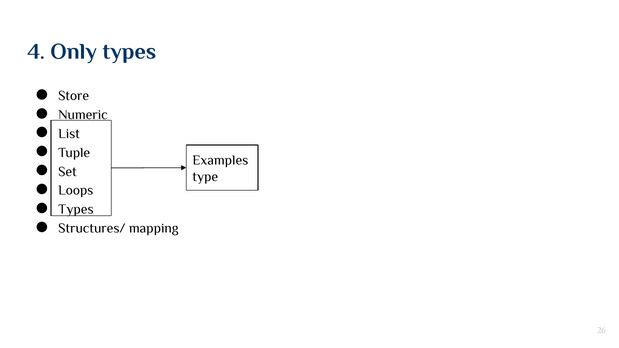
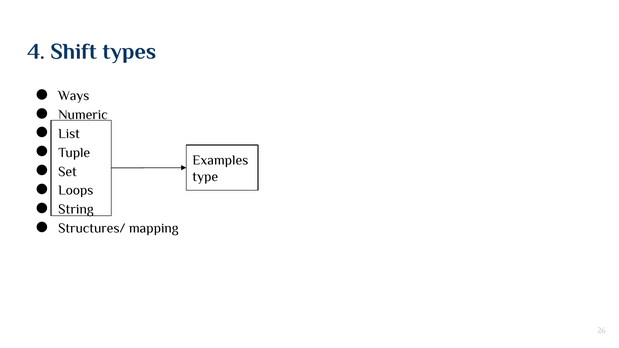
Only: Only -> Shift
Store: Store -> Ways
Types at (76, 209): Types -> String
